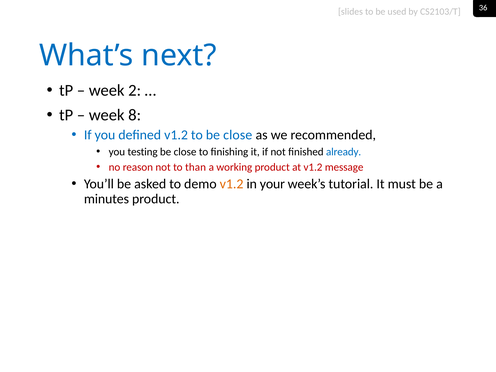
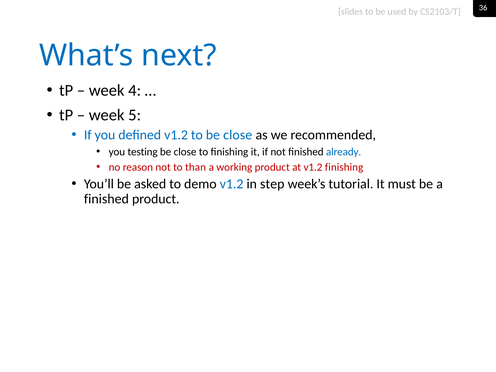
2: 2 -> 4
8: 8 -> 5
v1.2 message: message -> finishing
v1.2 at (232, 184) colour: orange -> blue
your: your -> step
minutes at (106, 199): minutes -> finished
